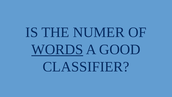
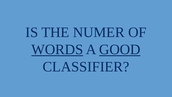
GOOD underline: none -> present
